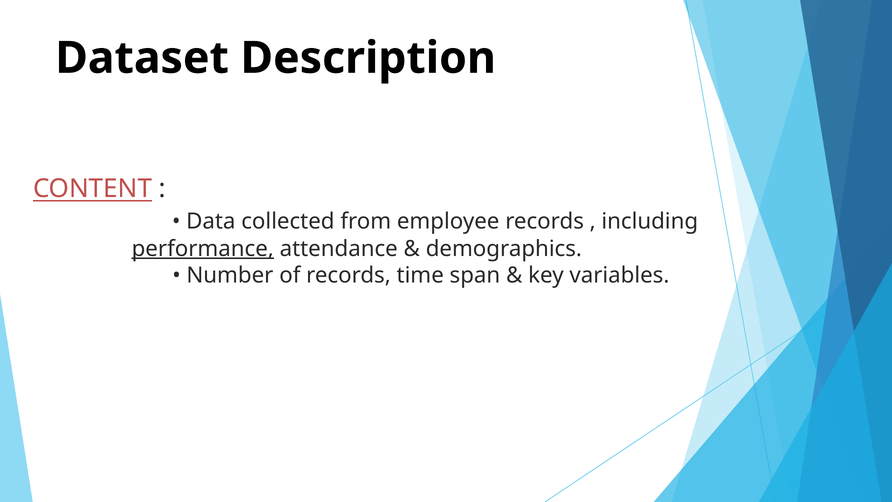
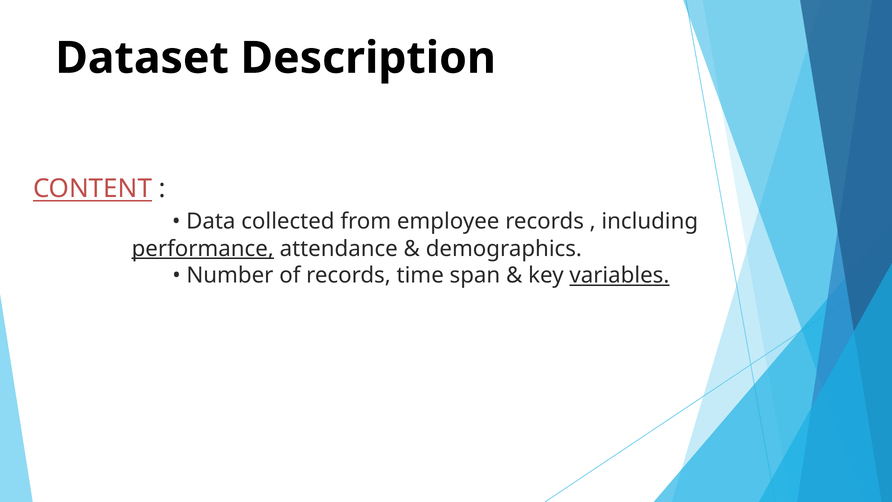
variables underline: none -> present
